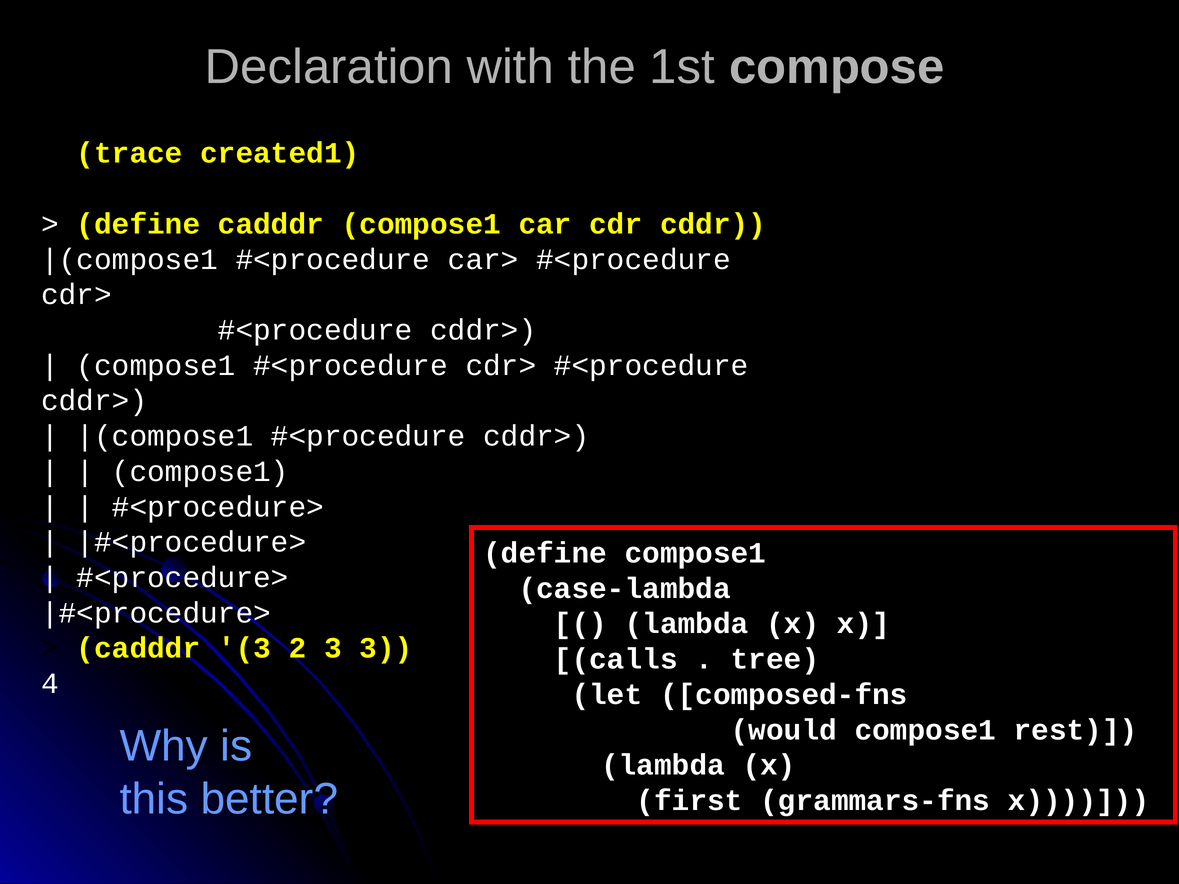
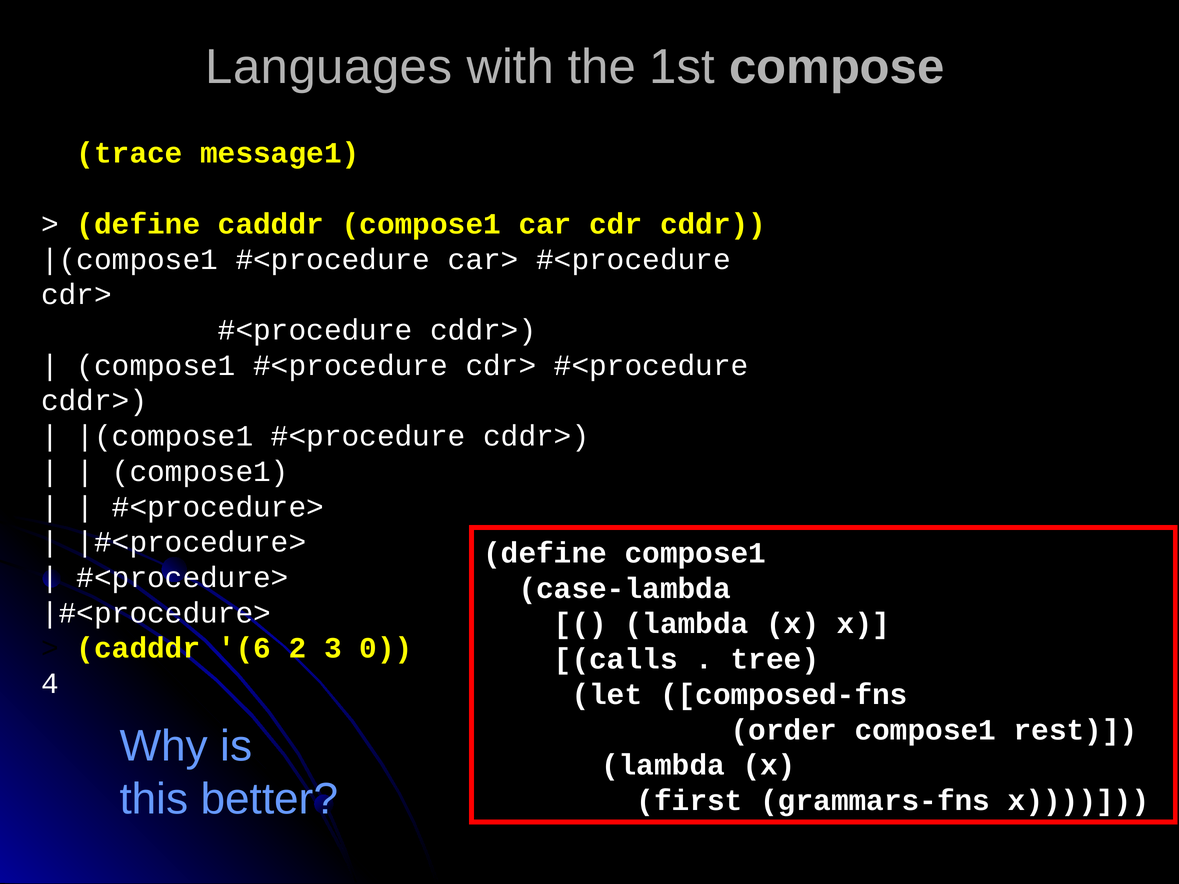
Declaration: Declaration -> Languages
created1: created1 -> message1
cadddr 3: 3 -> 6
3 3: 3 -> 0
would: would -> order
